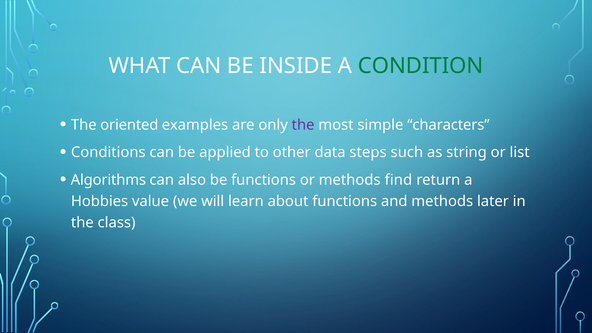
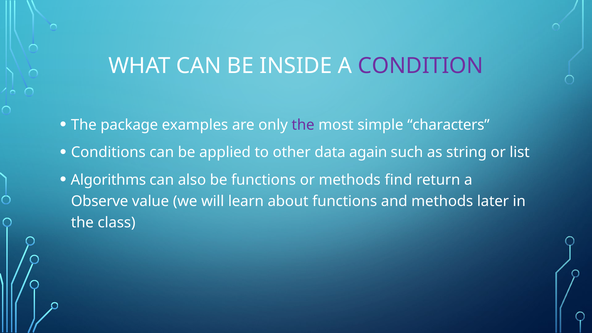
CONDITION colour: green -> purple
oriented: oriented -> package
steps: steps -> again
Hobbies: Hobbies -> Observe
